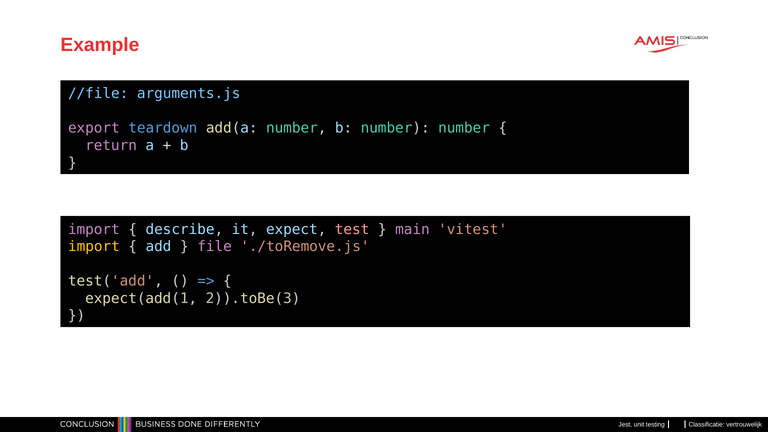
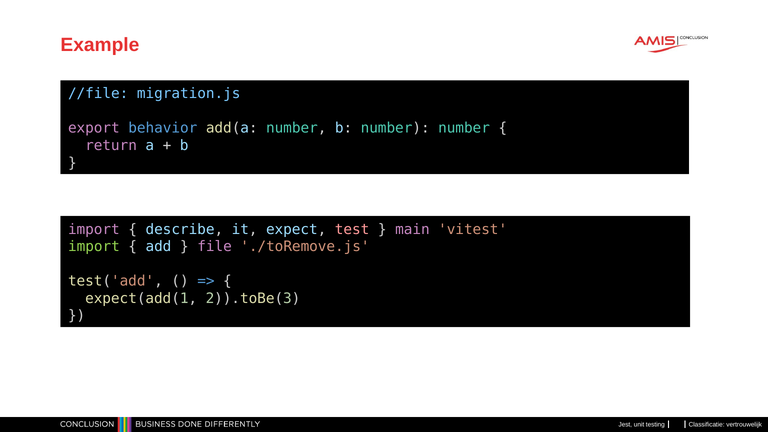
arguments.js: arguments.js -> migration.js
teardown: teardown -> behavior
import at (94, 247) colour: yellow -> light green
